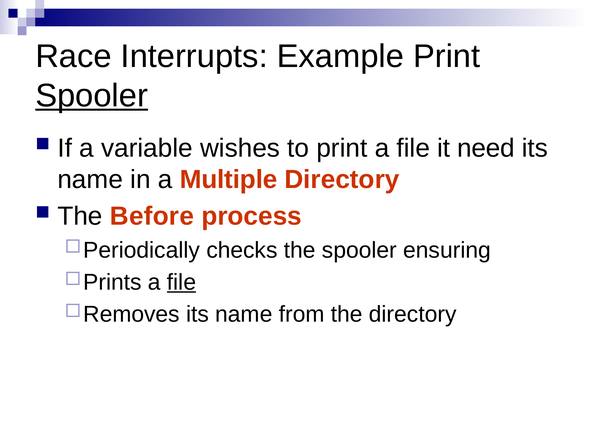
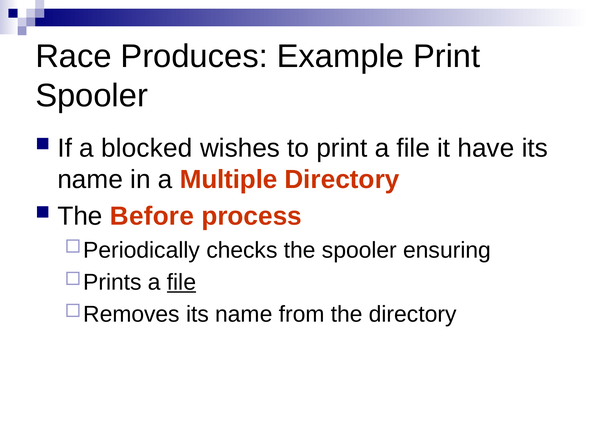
Interrupts: Interrupts -> Produces
Spooler at (92, 96) underline: present -> none
variable: variable -> blocked
need: need -> have
